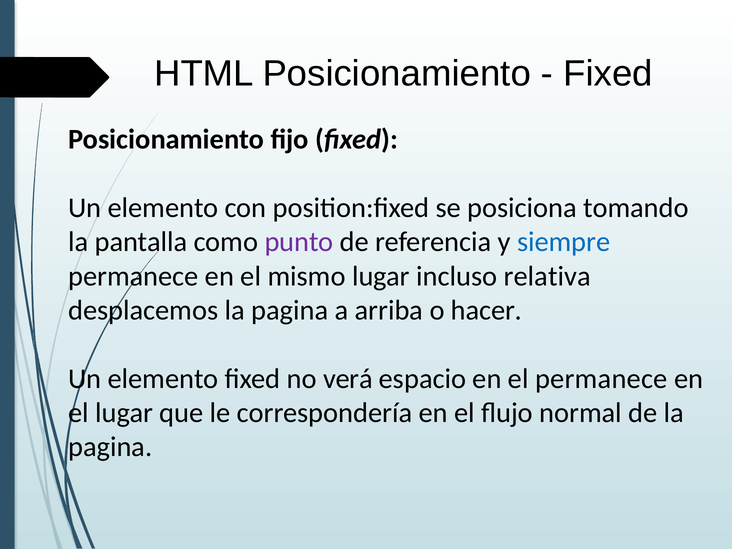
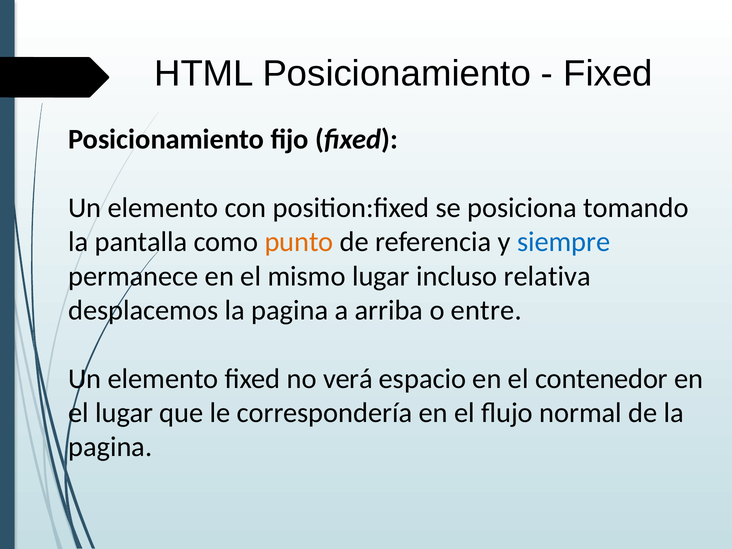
punto colour: purple -> orange
hacer: hacer -> entre
el permanece: permanece -> contenedor
